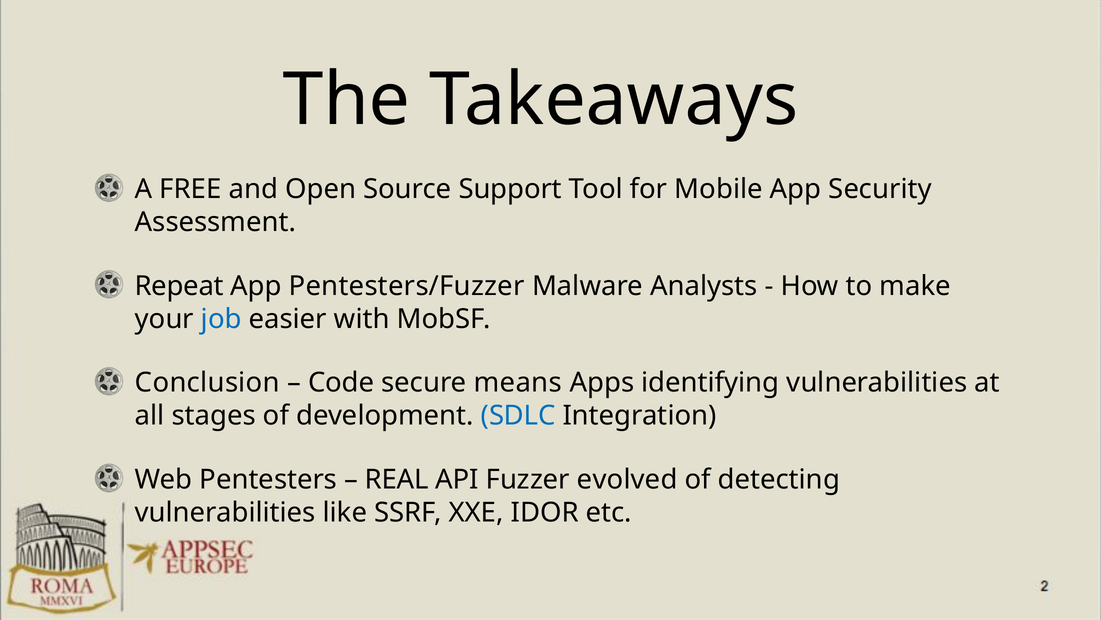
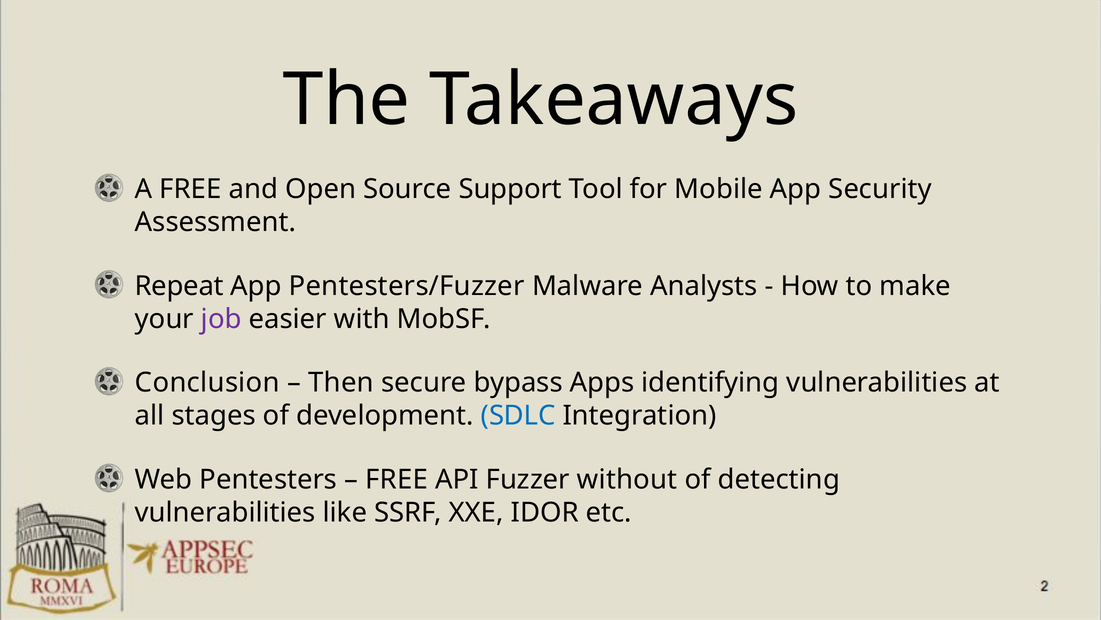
job colour: blue -> purple
Code: Code -> Then
means: means -> bypass
REAL at (397, 479): REAL -> FREE
evolved: evolved -> without
